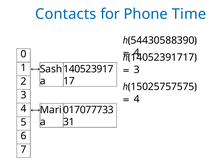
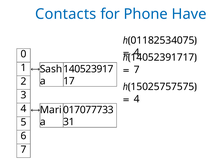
Time: Time -> Have
54430588390: 54430588390 -> 01182534075
3 at (137, 70): 3 -> 7
